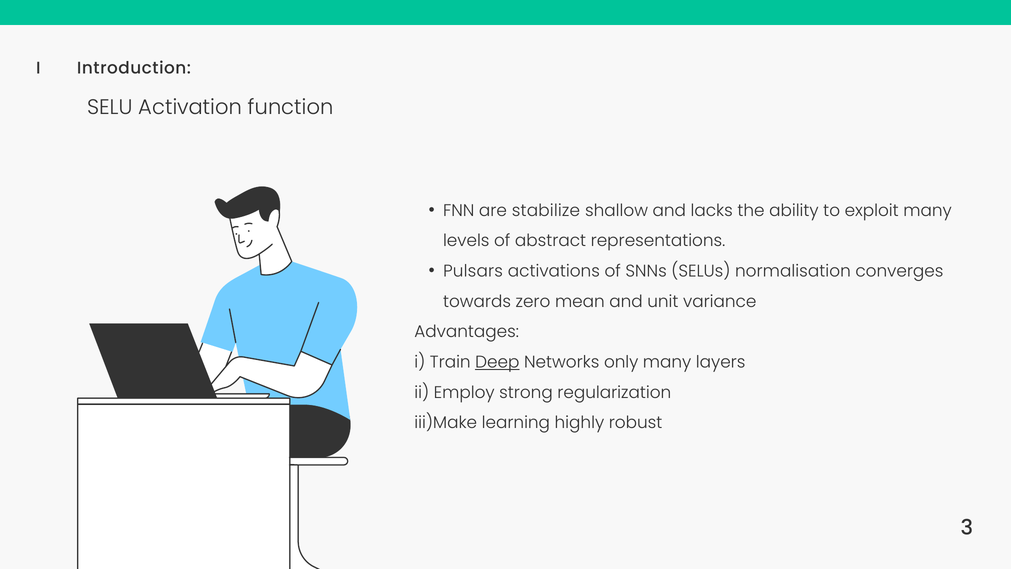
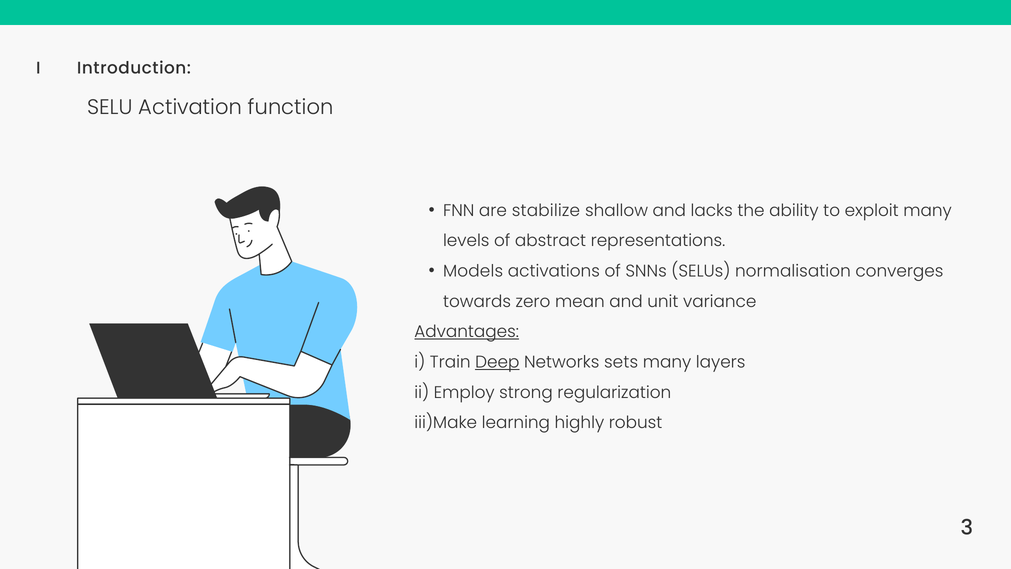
Pulsars: Pulsars -> Models
Advantages underline: none -> present
only: only -> sets
